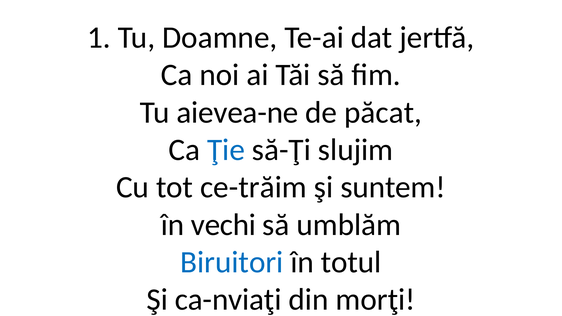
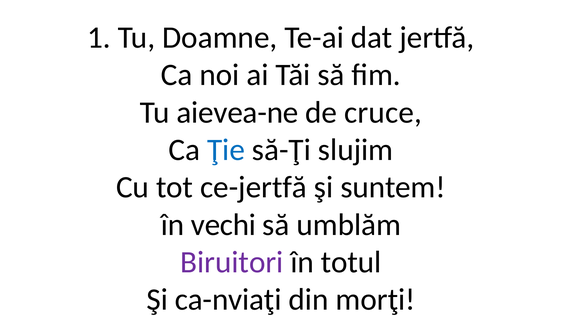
păcat: păcat -> cruce
ce-trăim: ce-trăim -> ce-jertfă
Biruitori colour: blue -> purple
